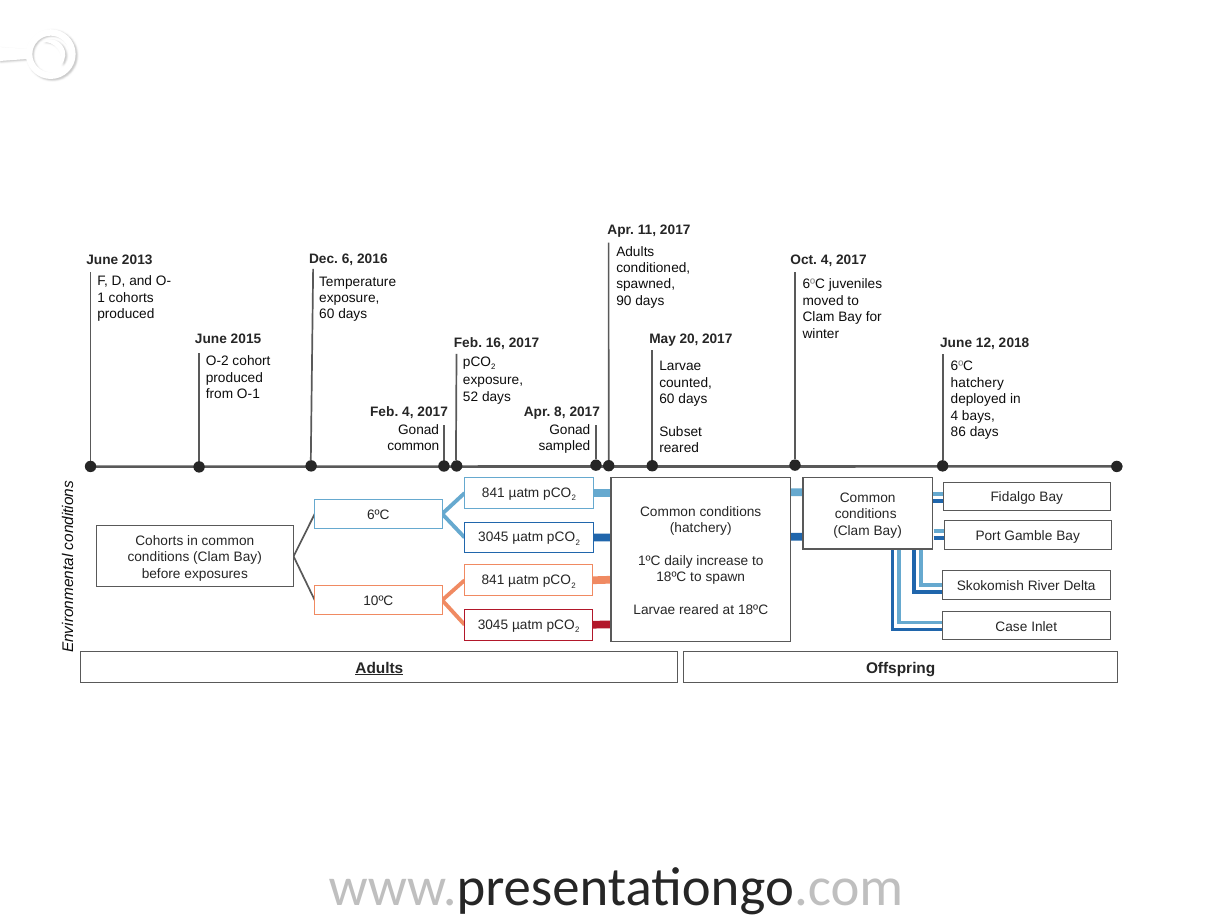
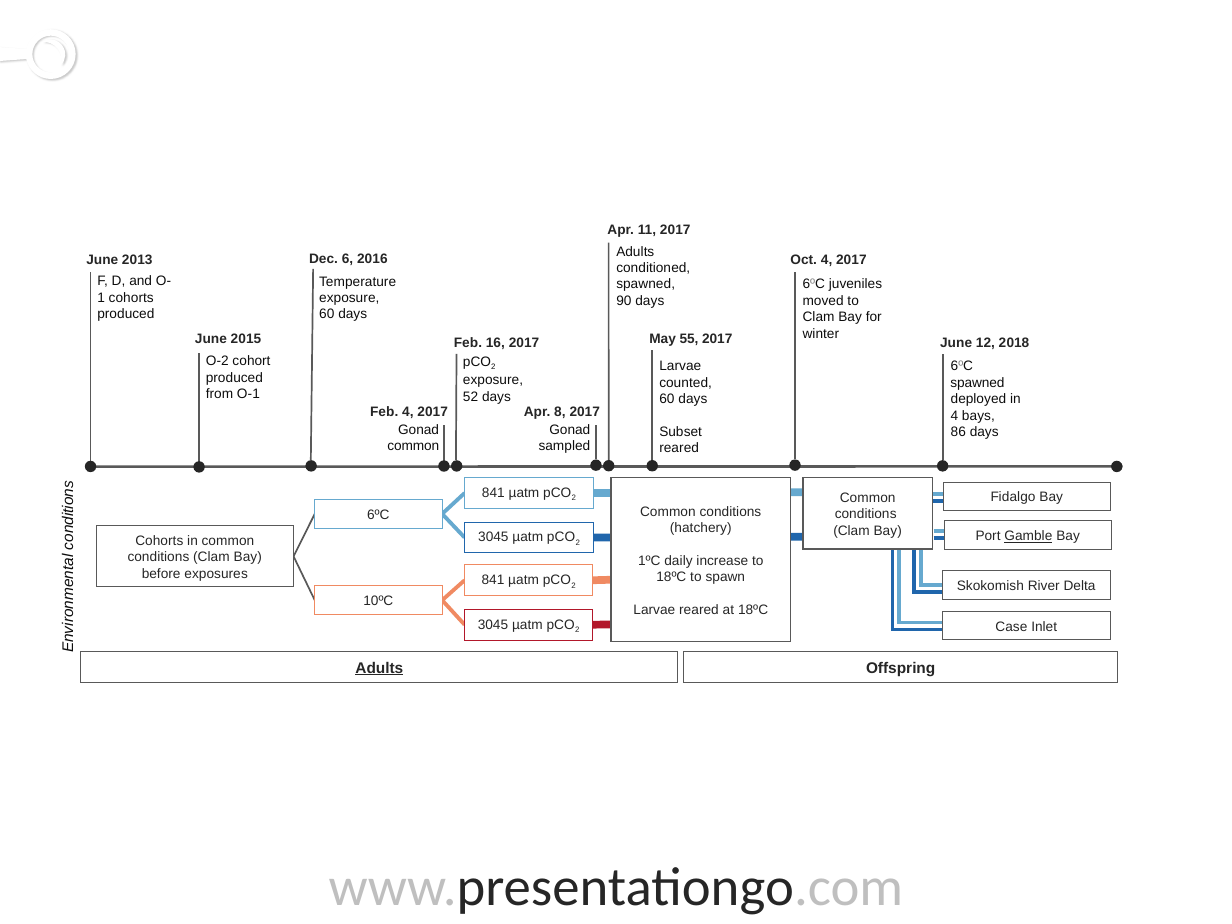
20: 20 -> 55
hatchery at (977, 383): hatchery -> spawned
Gamble underline: none -> present
